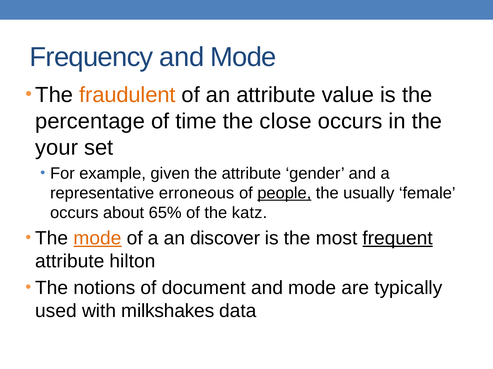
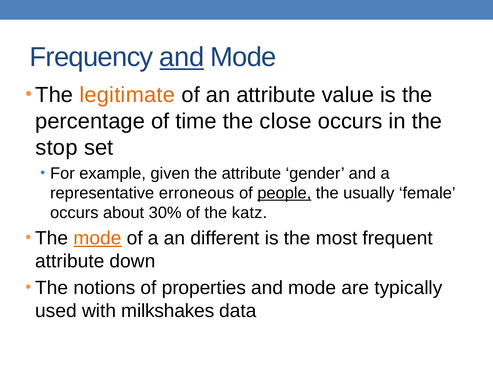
and at (182, 57) underline: none -> present
fraudulent: fraudulent -> legitimate
your: your -> stop
65%: 65% -> 30%
discover: discover -> different
frequent underline: present -> none
hilton: hilton -> down
document: document -> properties
